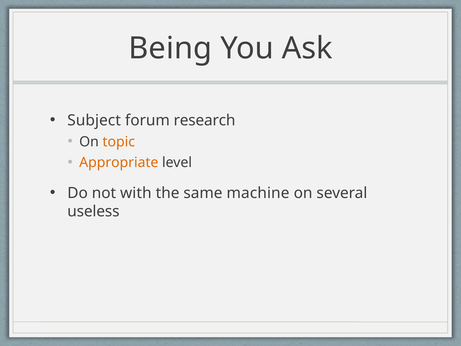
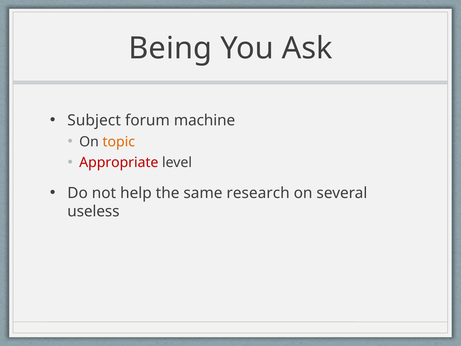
research: research -> machine
Appropriate colour: orange -> red
with: with -> help
machine: machine -> research
